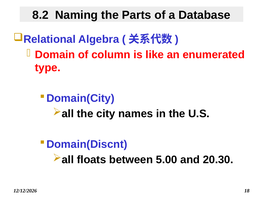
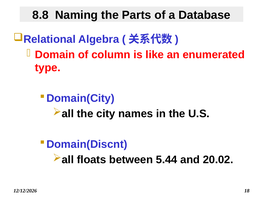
8.2: 8.2 -> 8.8
5.00: 5.00 -> 5.44
20.30: 20.30 -> 20.02
